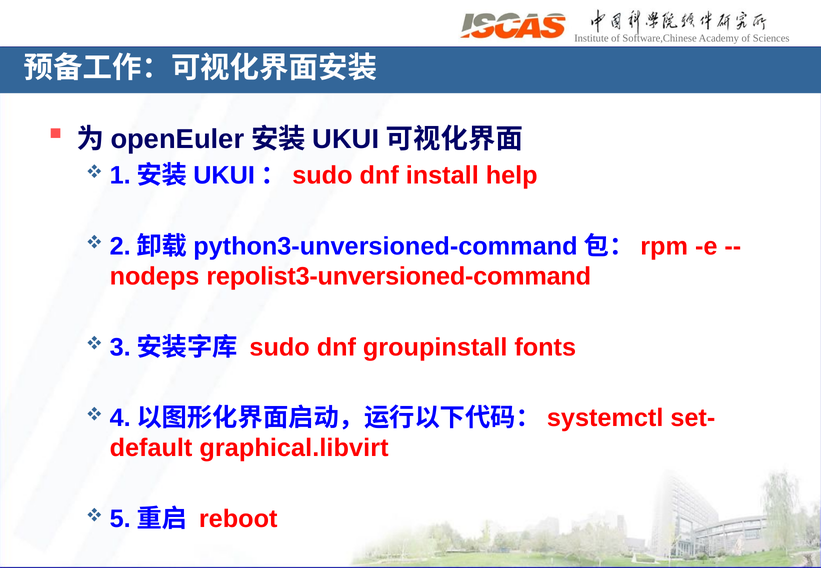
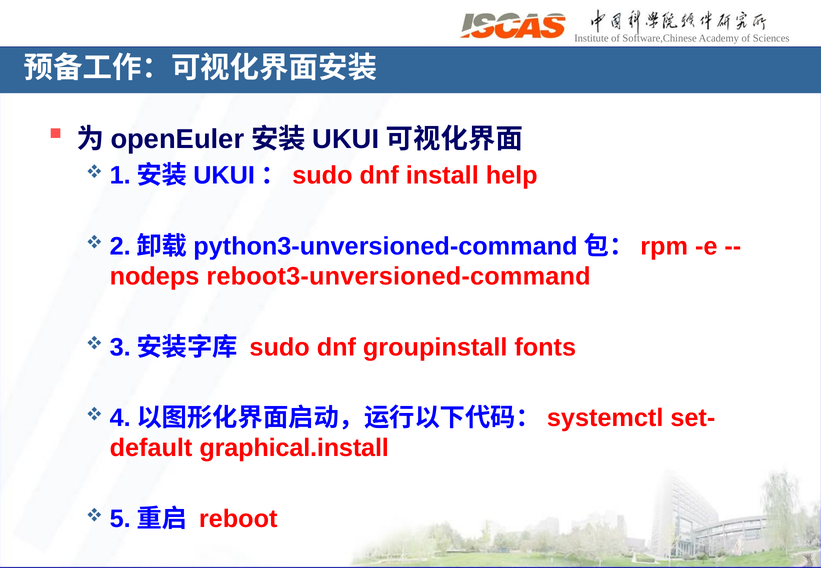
repolist3-unversioned-command: repolist3-unversioned-command -> reboot3-unversioned-command
graphical.libvirt: graphical.libvirt -> graphical.install
